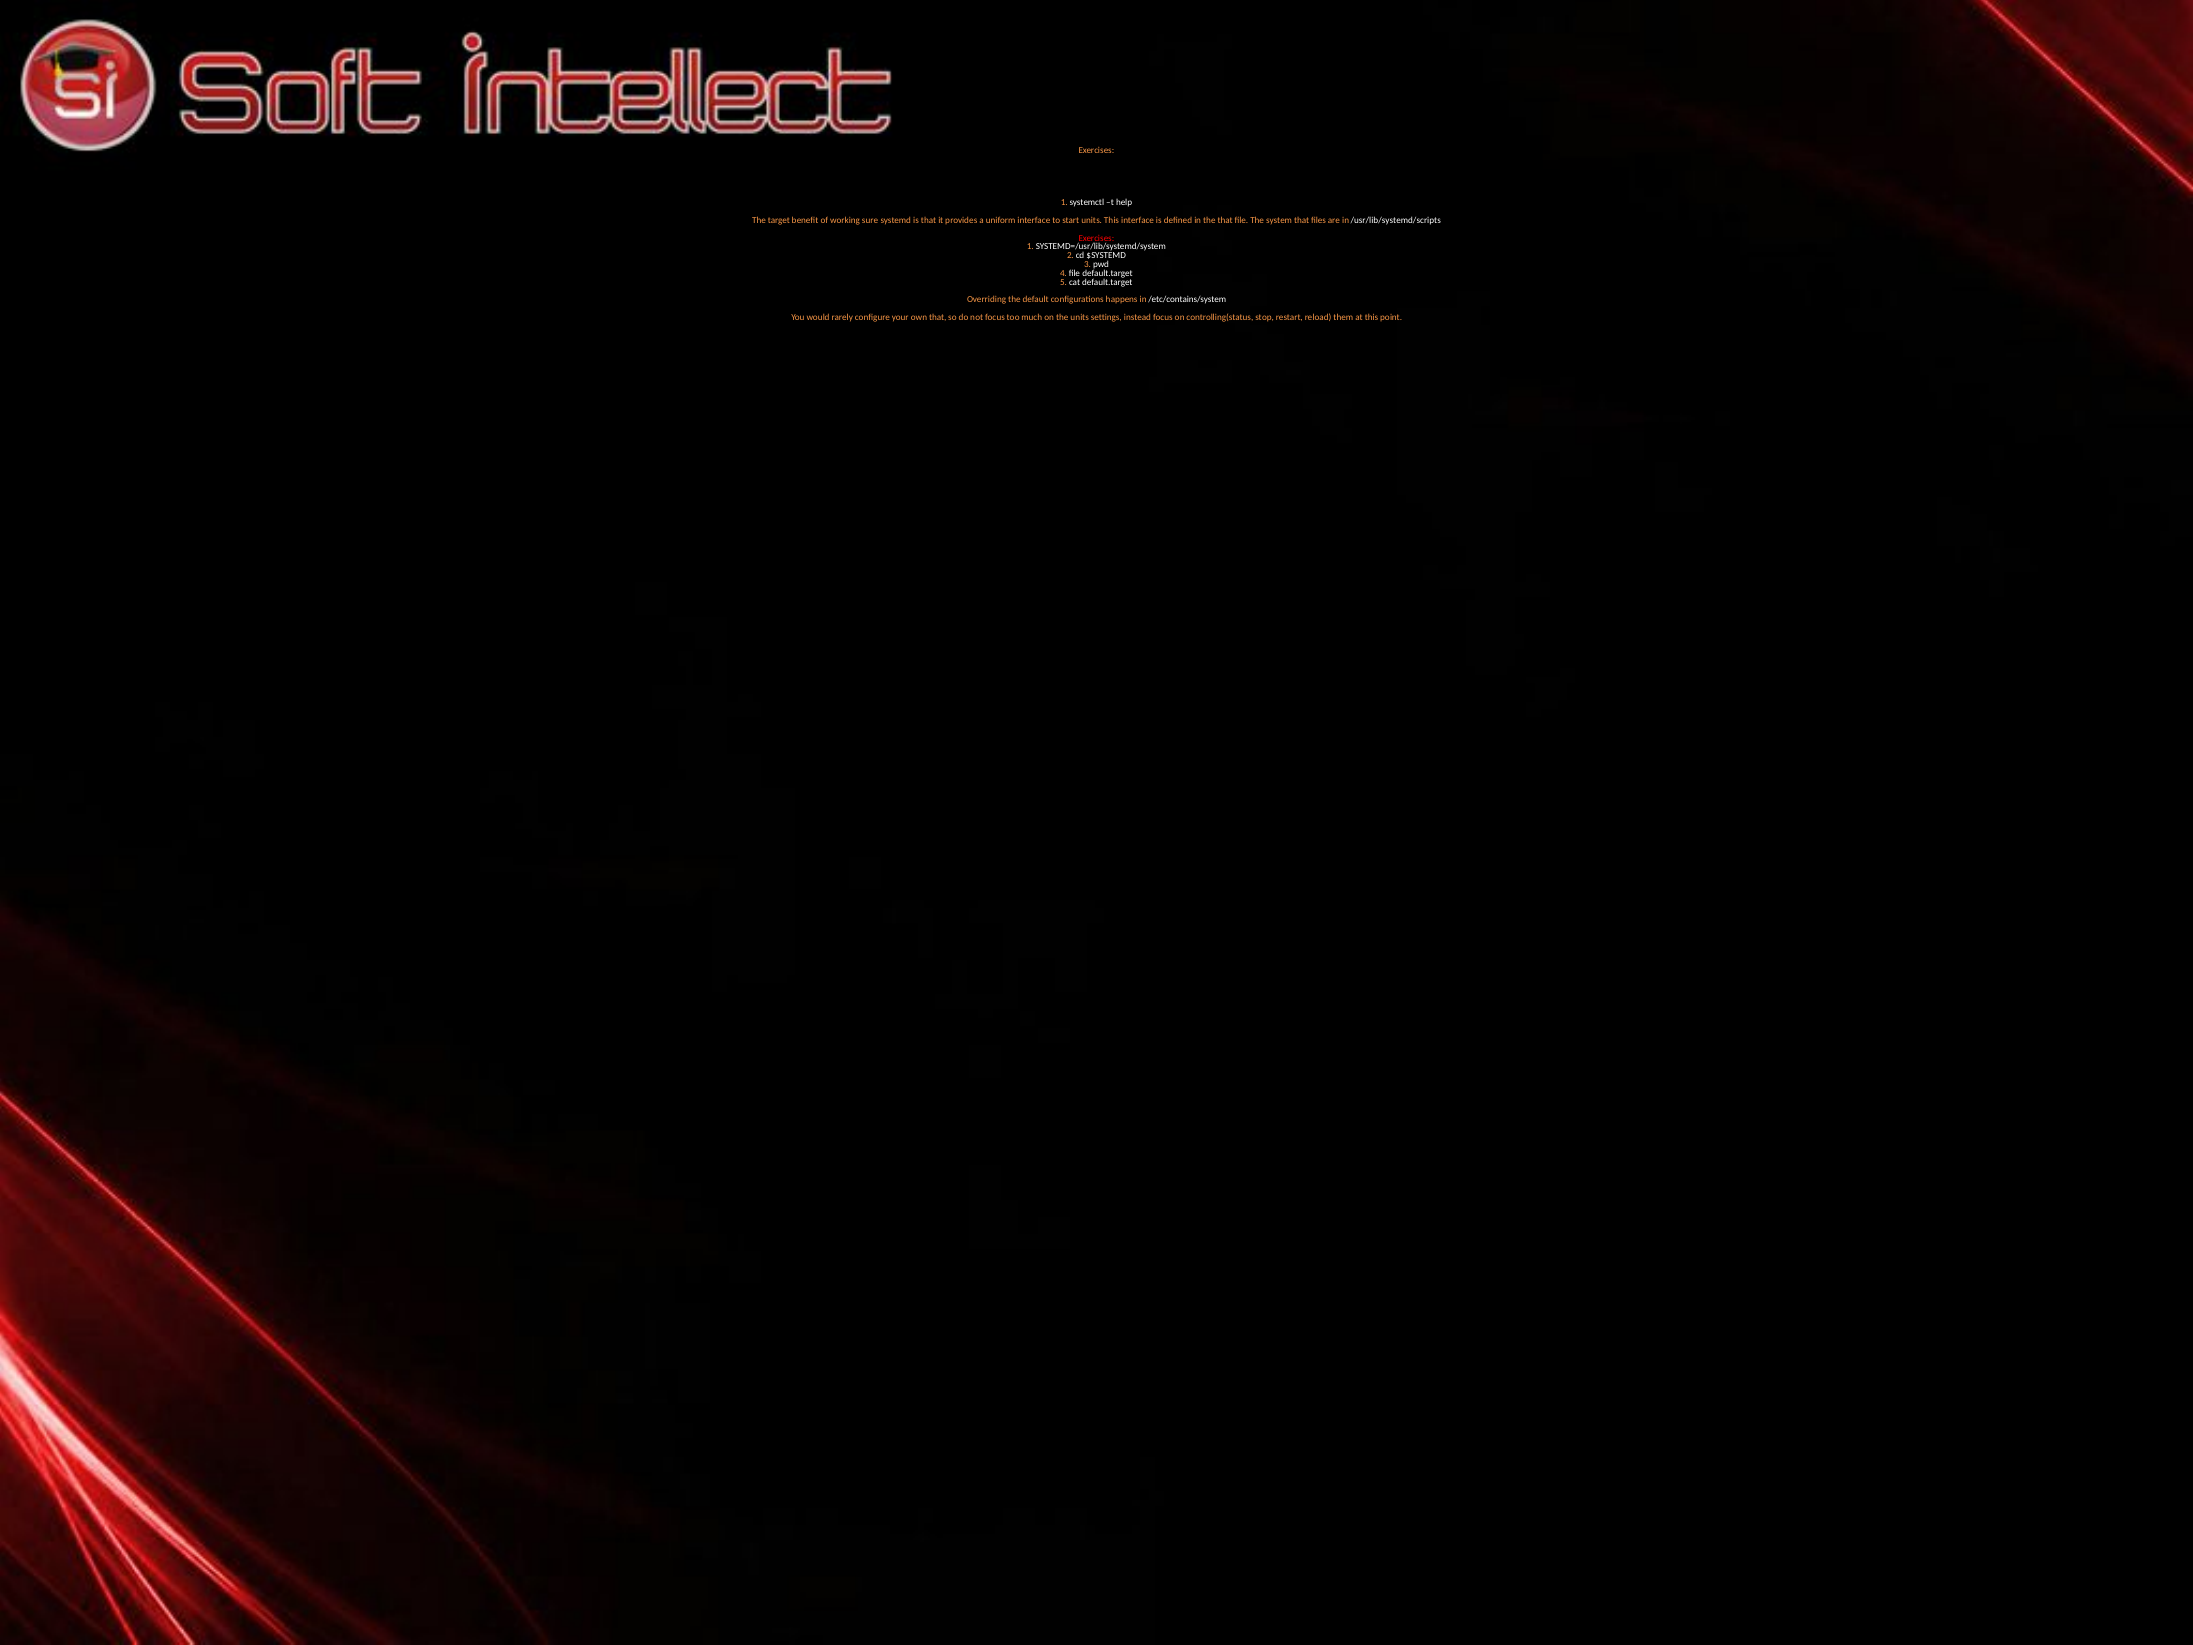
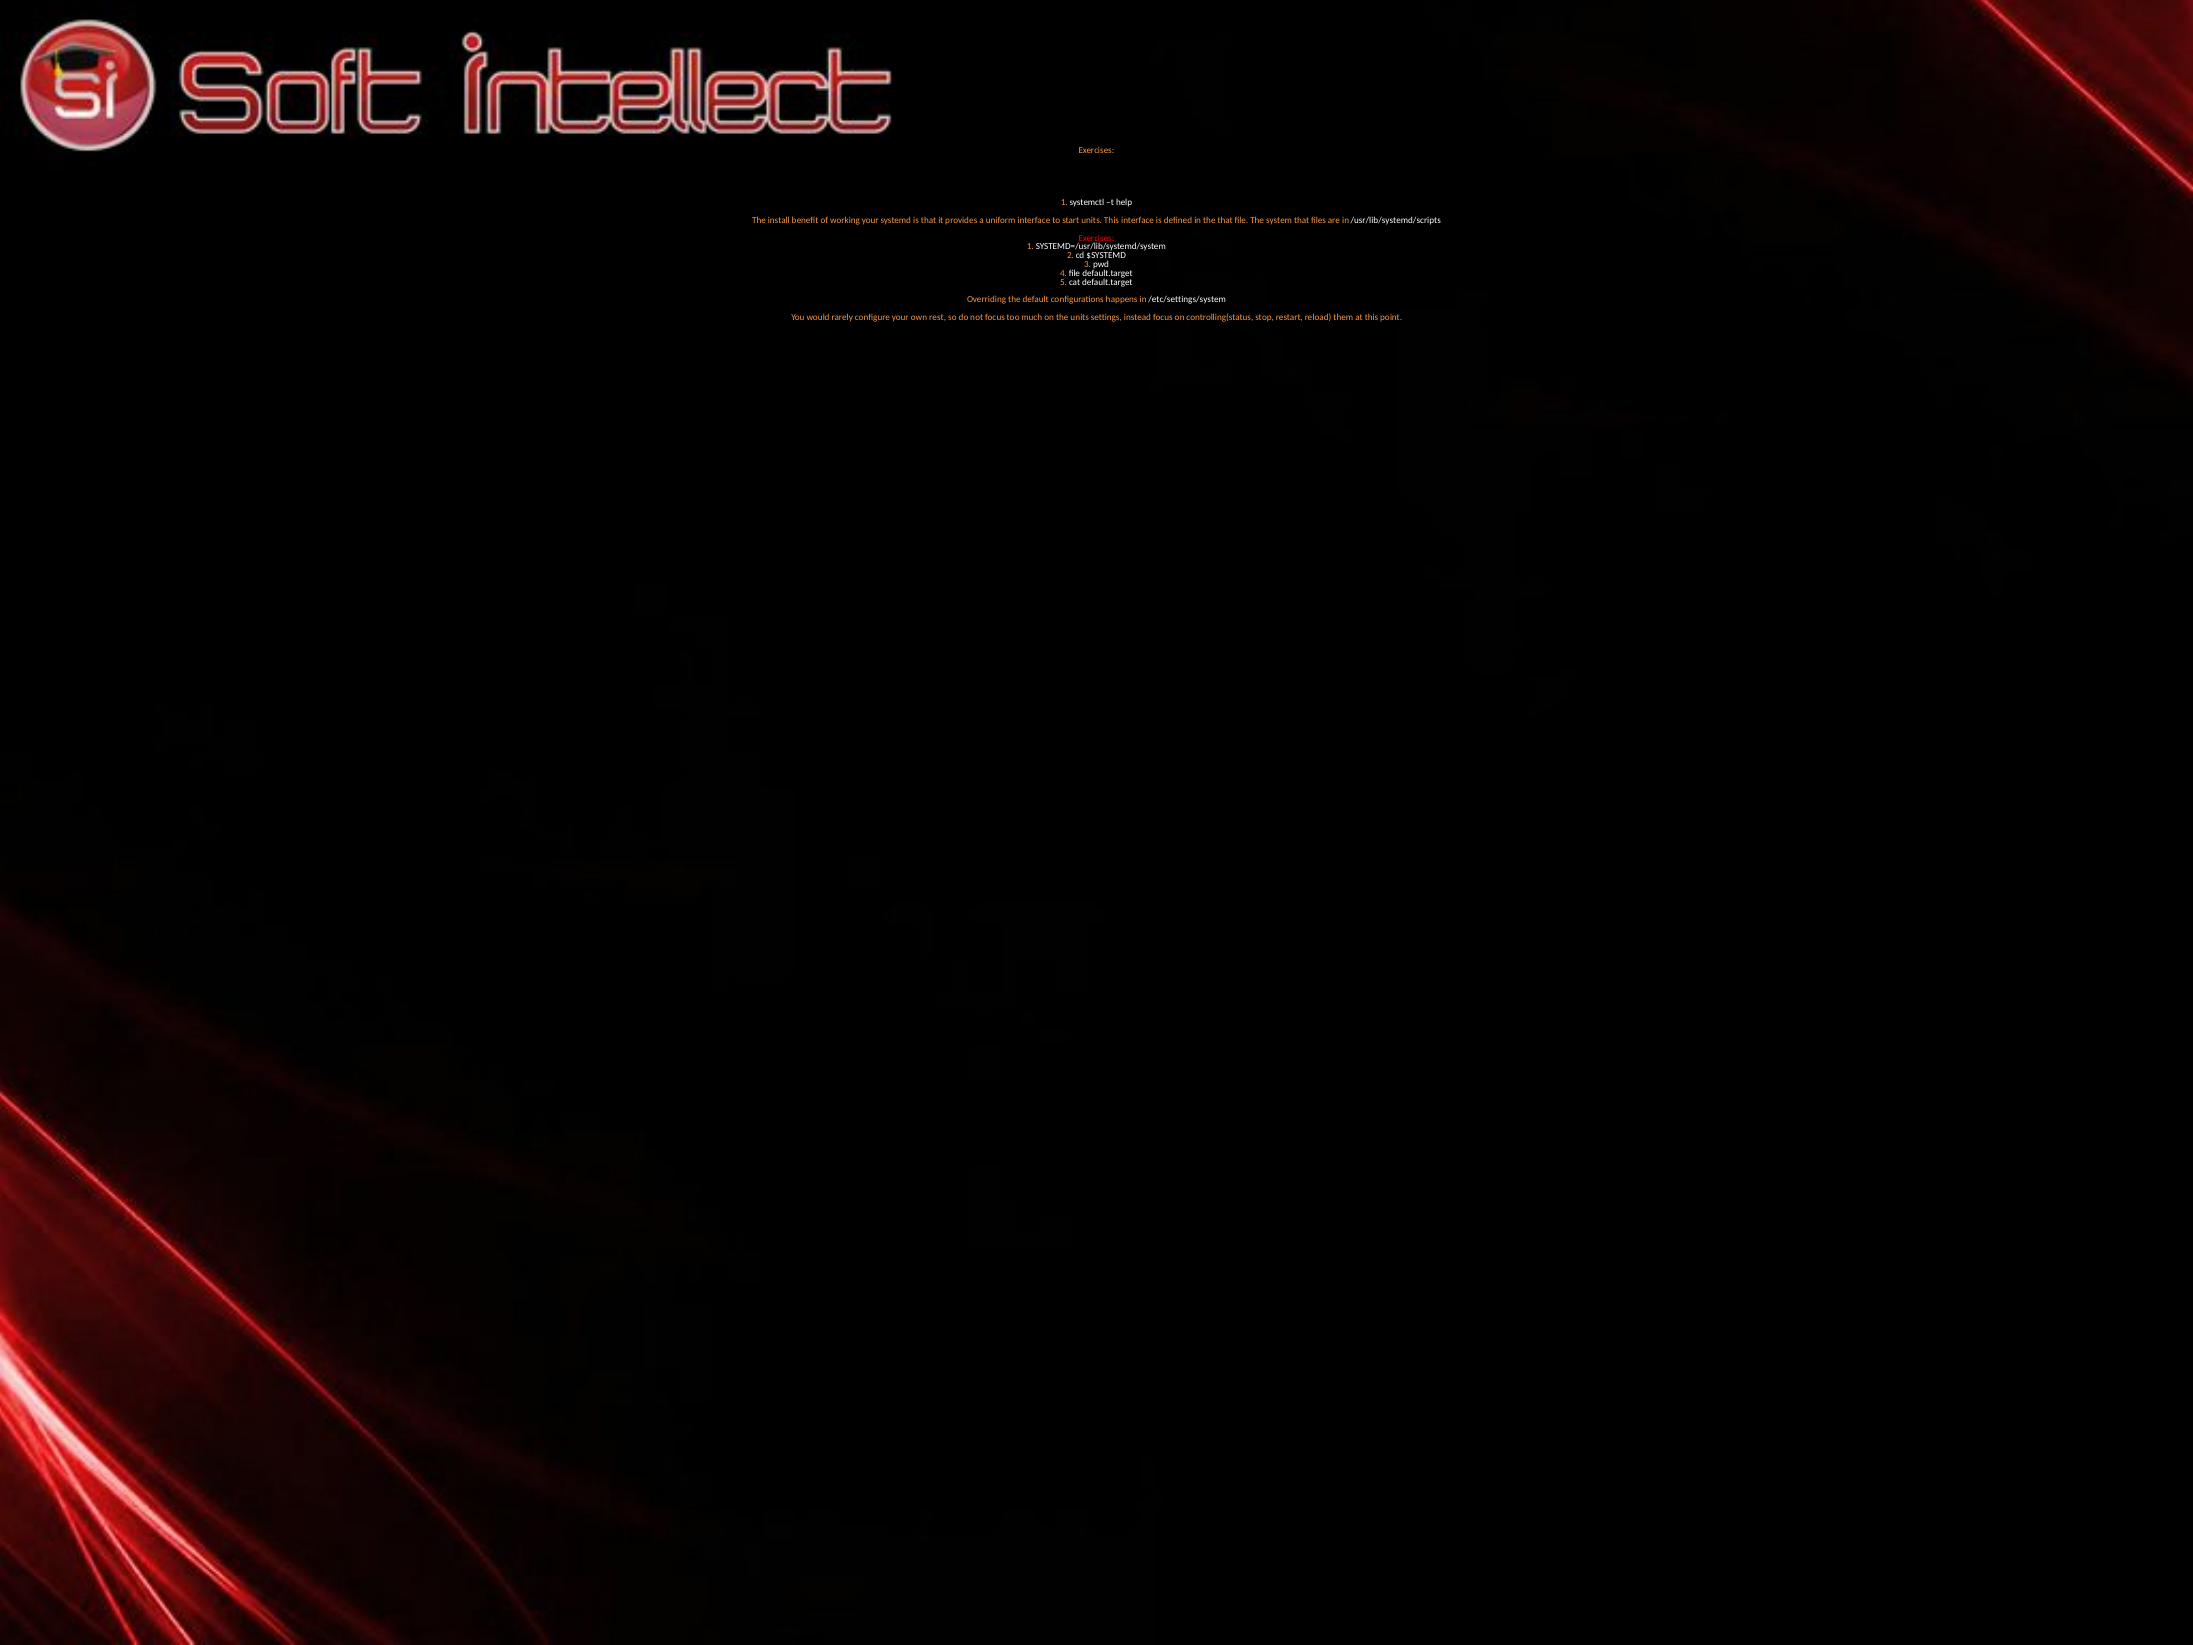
target: target -> install
working sure: sure -> your
/etc/contains/system: /etc/contains/system -> /etc/settings/system
own that: that -> rest
